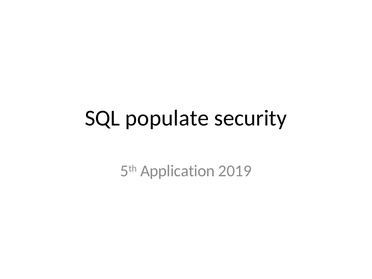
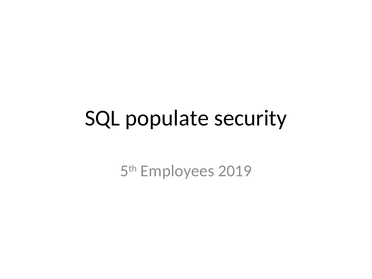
Application: Application -> Employees
